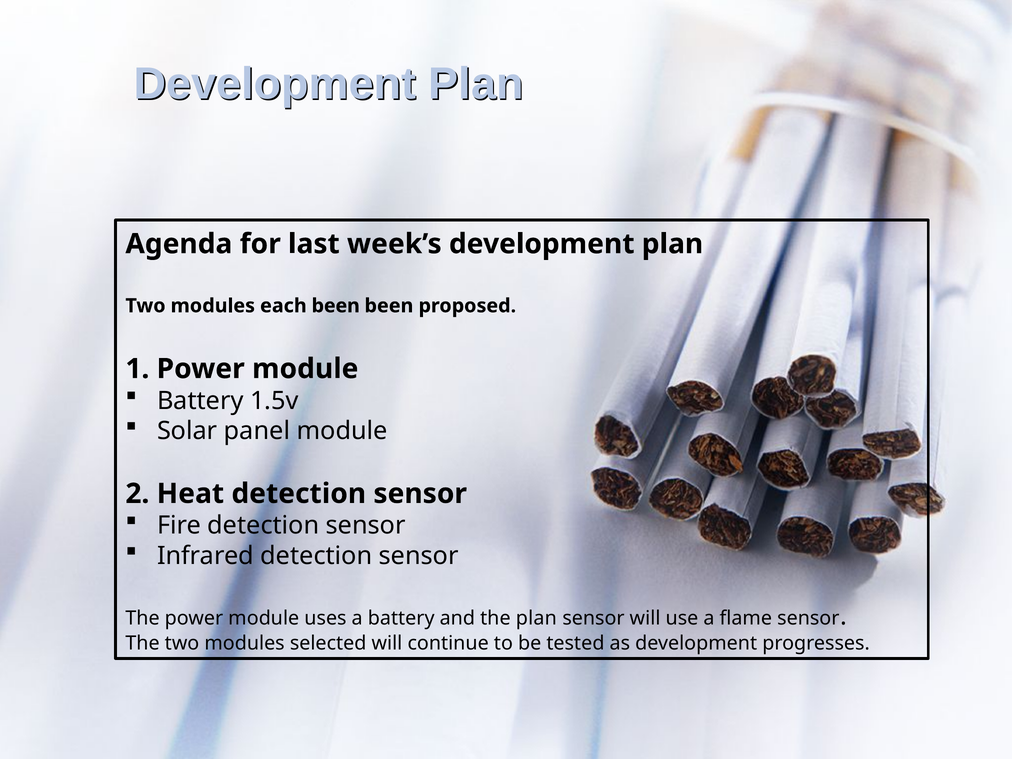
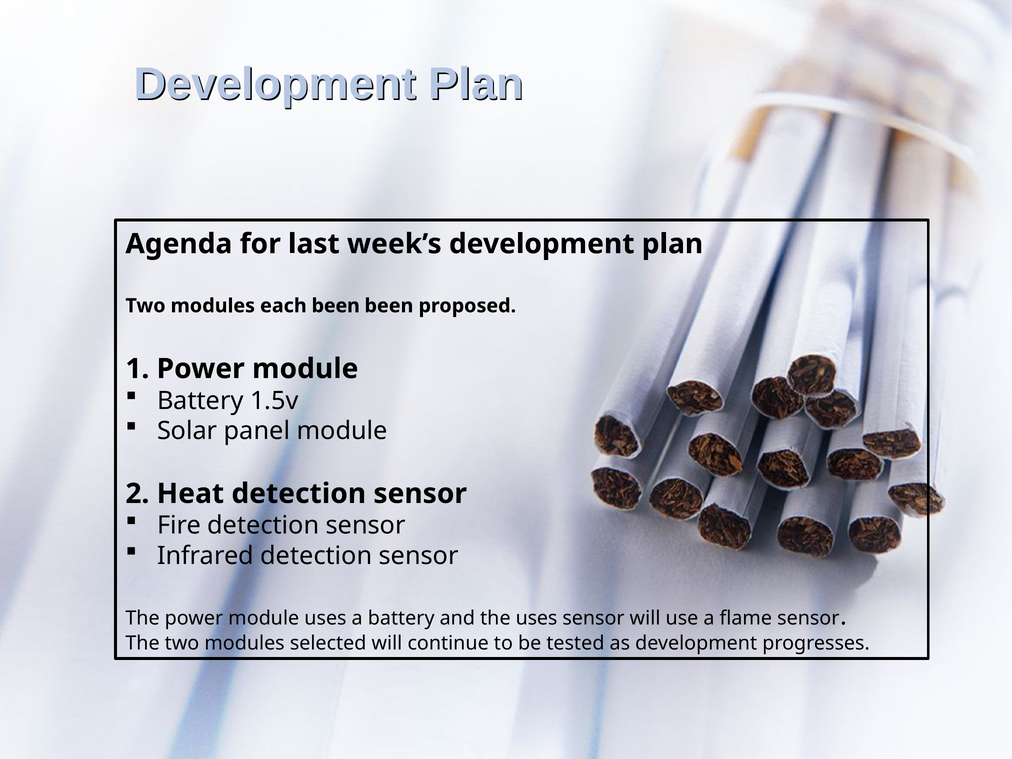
the plan: plan -> uses
